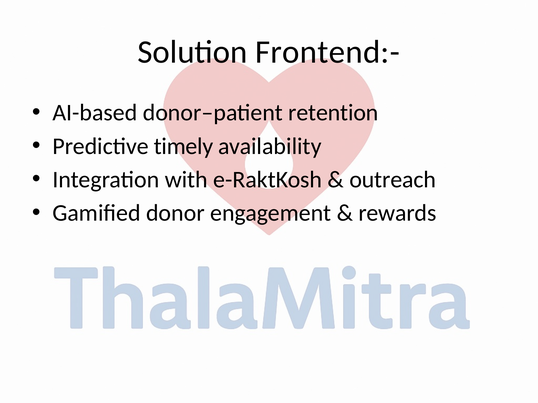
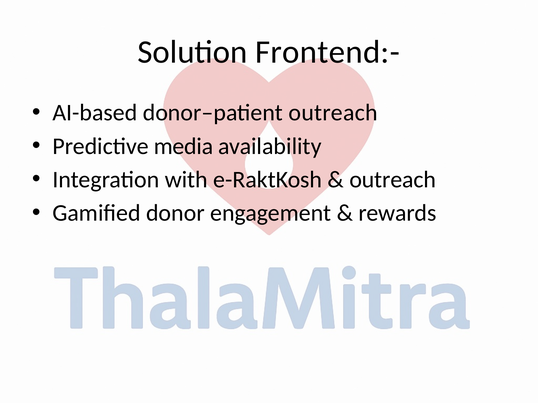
donor–patient retention: retention -> outreach
timely: timely -> media
